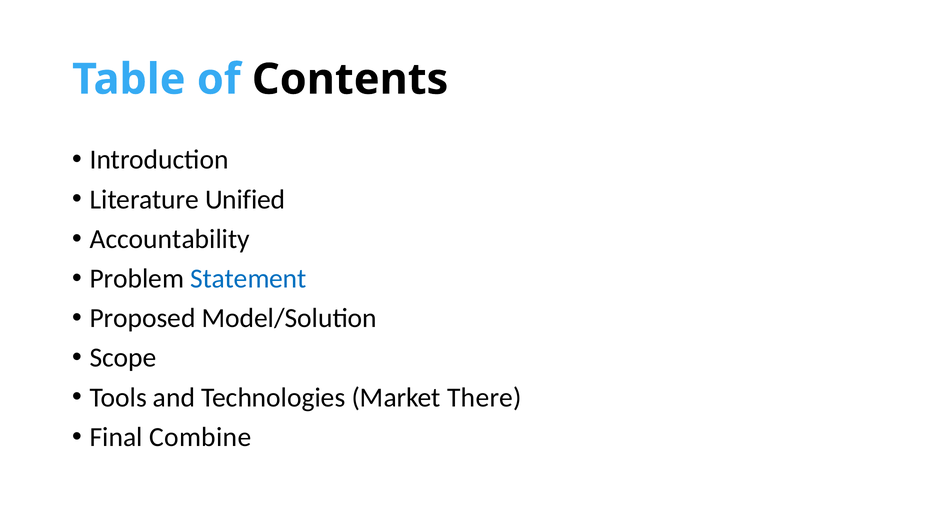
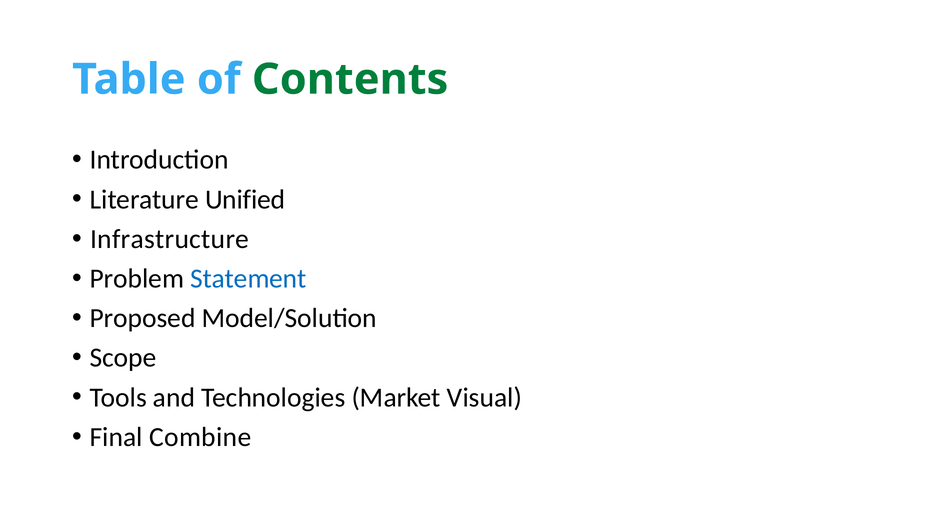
Contents colour: black -> green
Accountability: Accountability -> Infrastructure
There: There -> Visual
